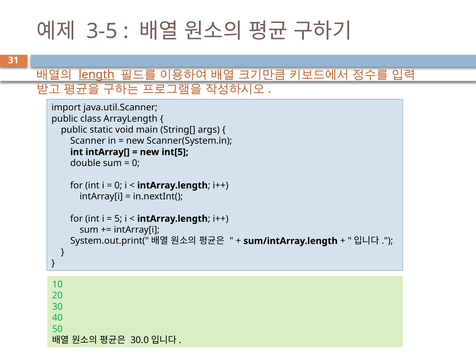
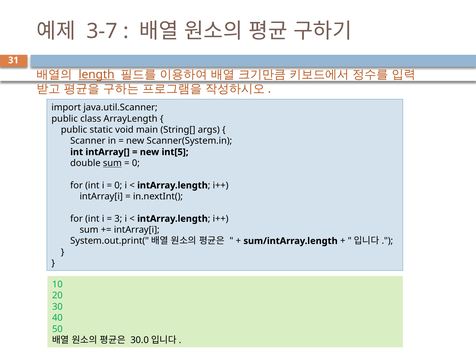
3-5: 3-5 -> 3-7
sum at (112, 163) underline: none -> present
5: 5 -> 3
